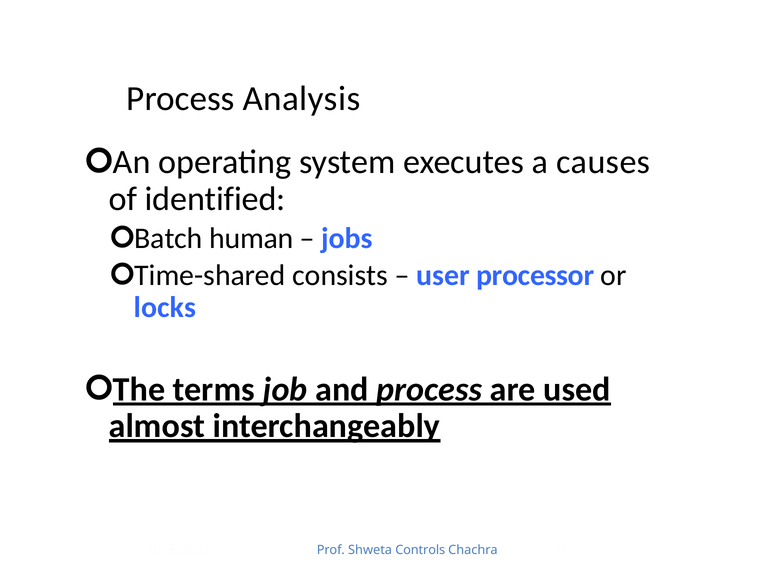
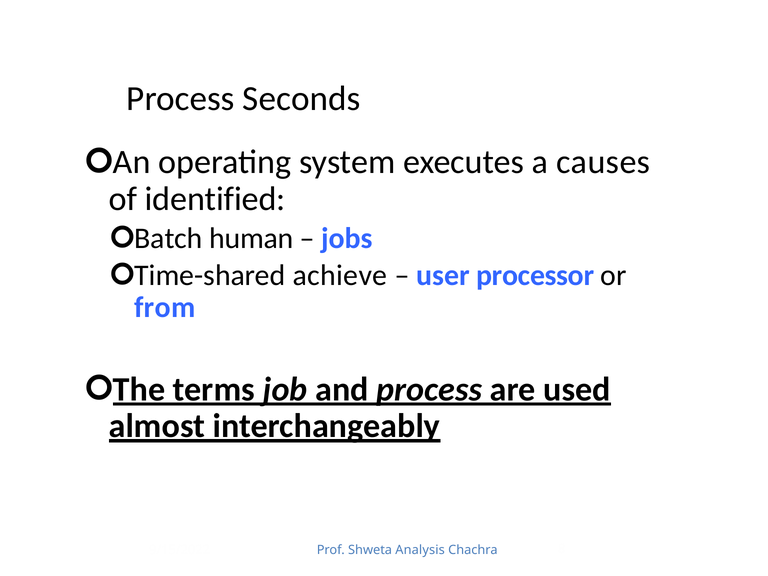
Analysis: Analysis -> Seconds
consists: consists -> achieve
locks: locks -> from
Controls: Controls -> Analysis
